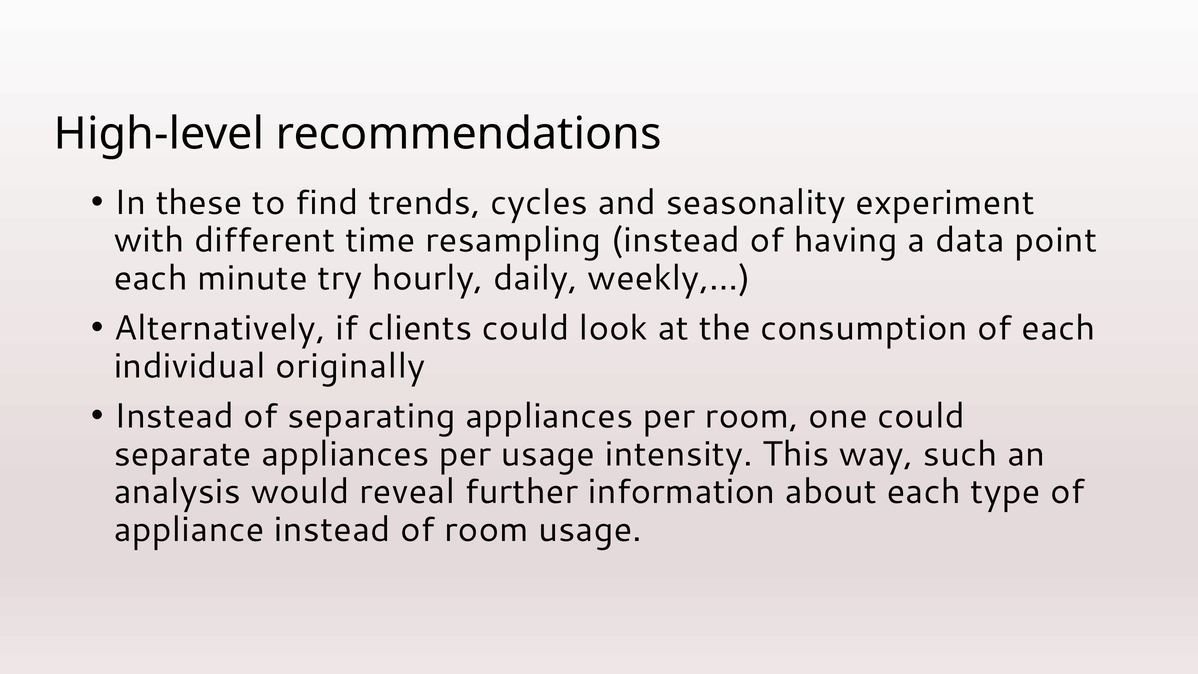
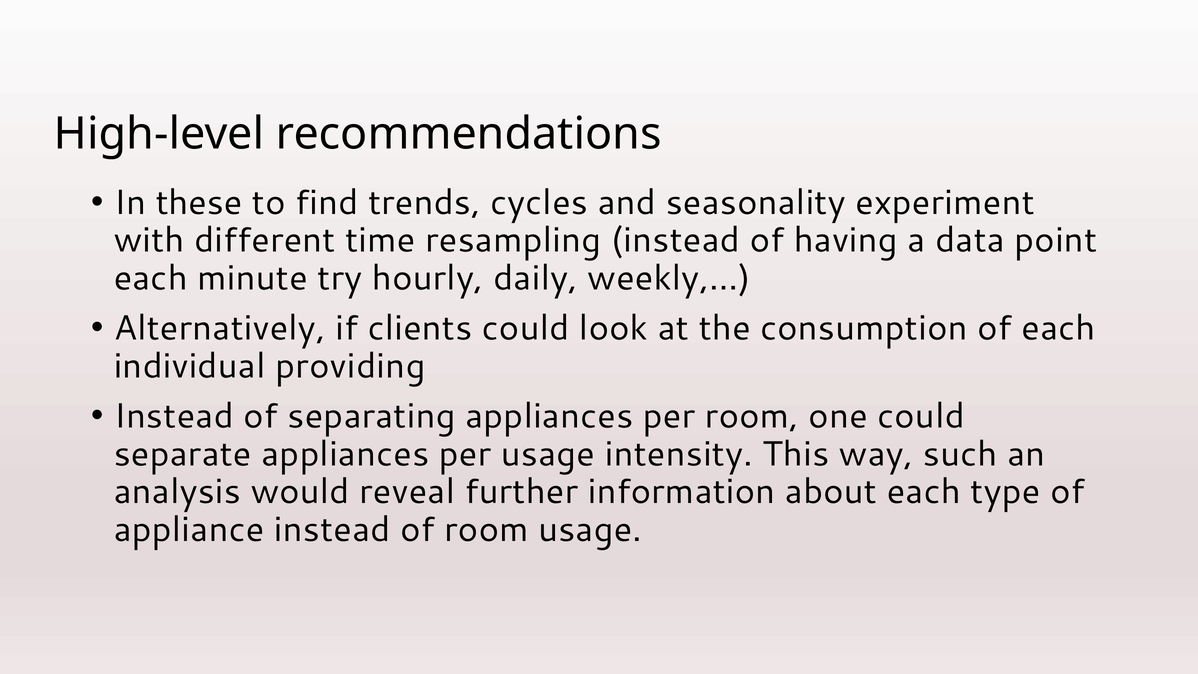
originally: originally -> providing
